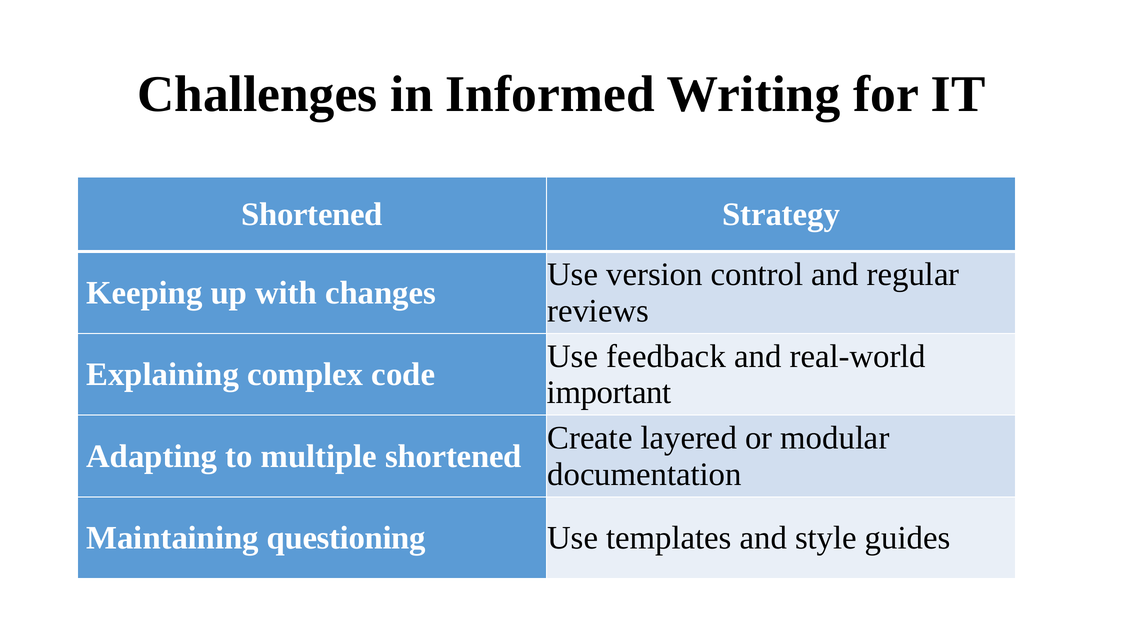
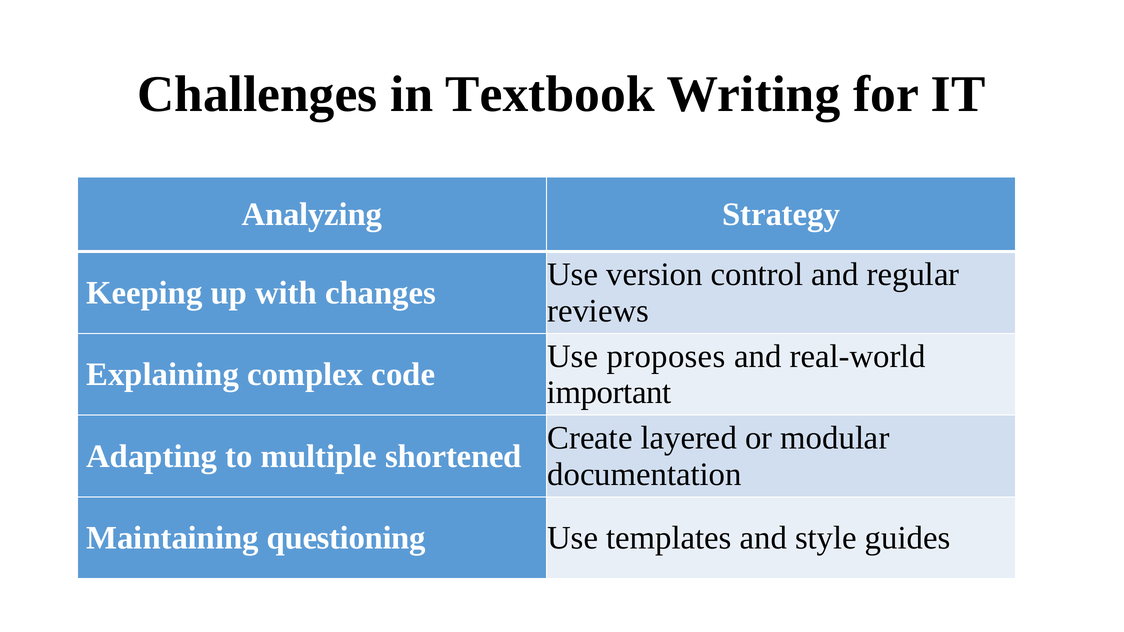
Informed: Informed -> Textbook
Shortened at (312, 215): Shortened -> Analyzing
feedback: feedback -> proposes
